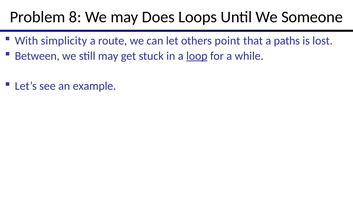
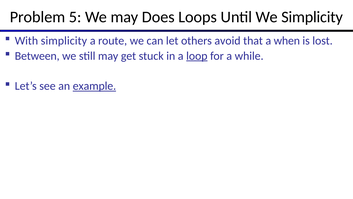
8: 8 -> 5
We Someone: Someone -> Simplicity
point: point -> avoid
paths: paths -> when
example underline: none -> present
